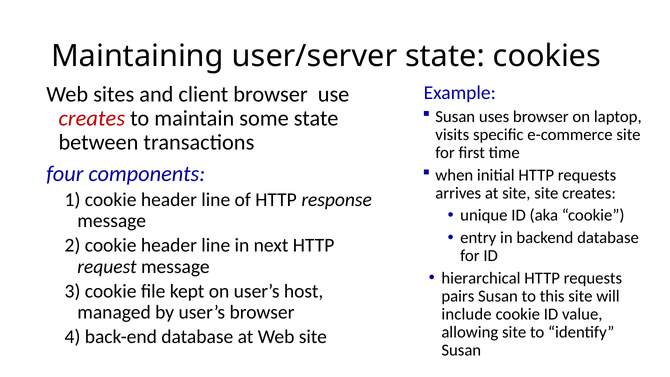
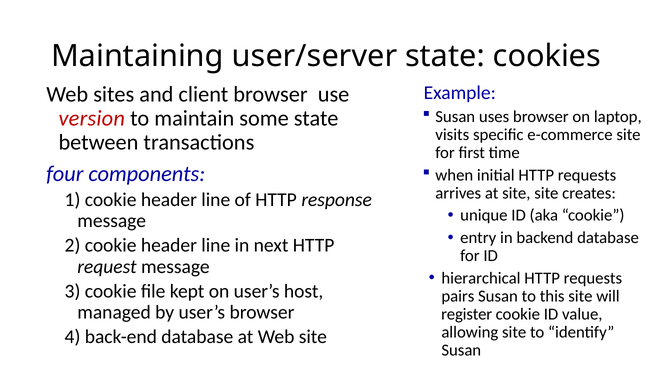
creates at (92, 118): creates -> version
include: include -> register
